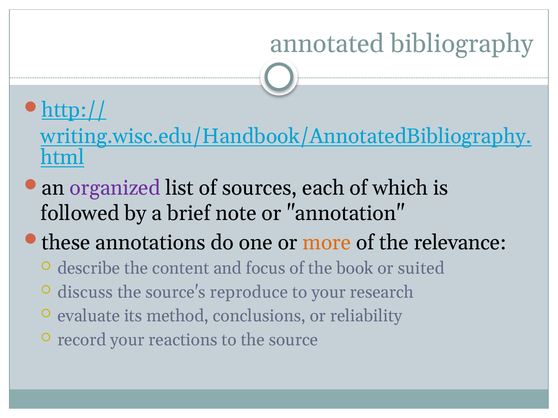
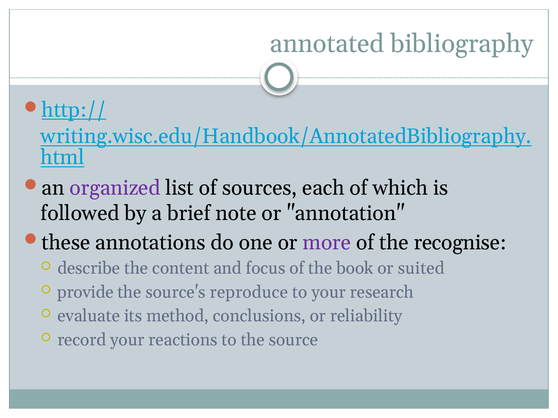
more colour: orange -> purple
relevance: relevance -> recognise
discuss: discuss -> provide
